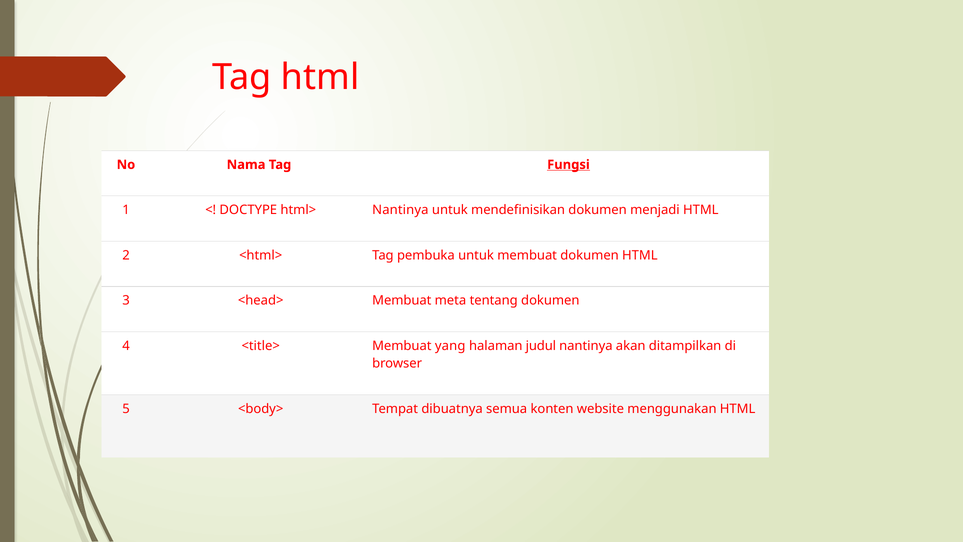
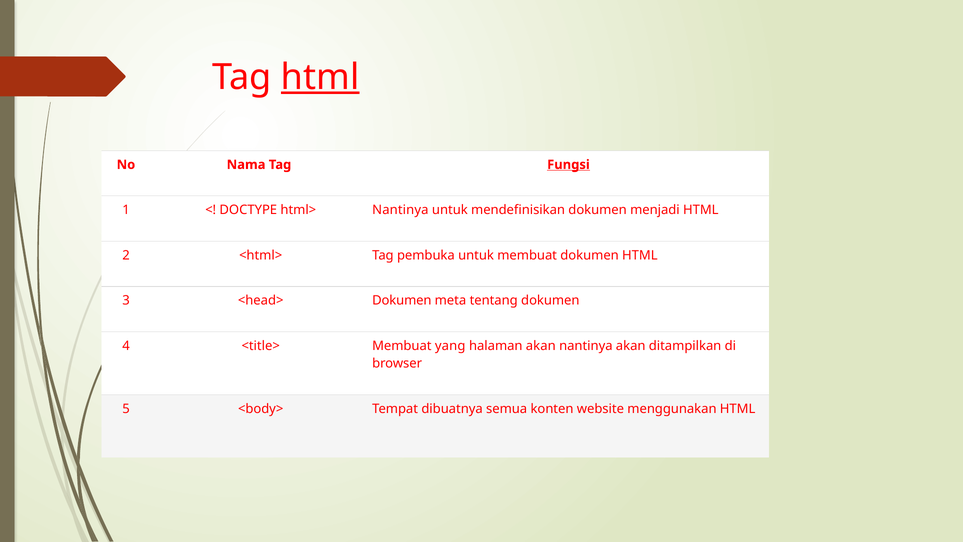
html at (320, 77) underline: none -> present
<head> Membuat: Membuat -> Dokumen
halaman judul: judul -> akan
